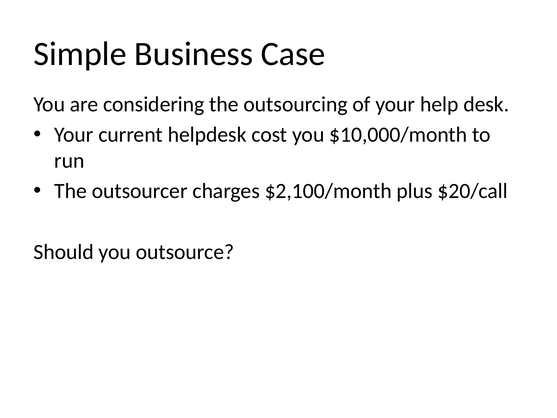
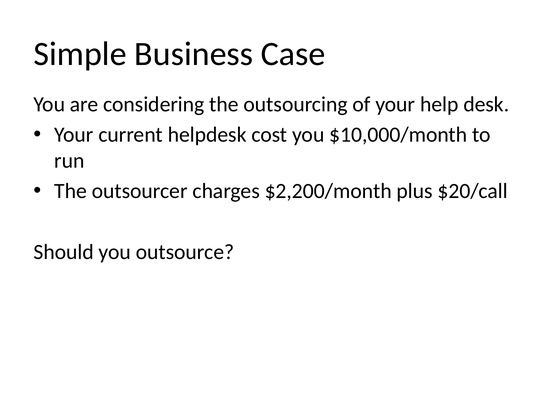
$2,100/month: $2,100/month -> $2,200/month
